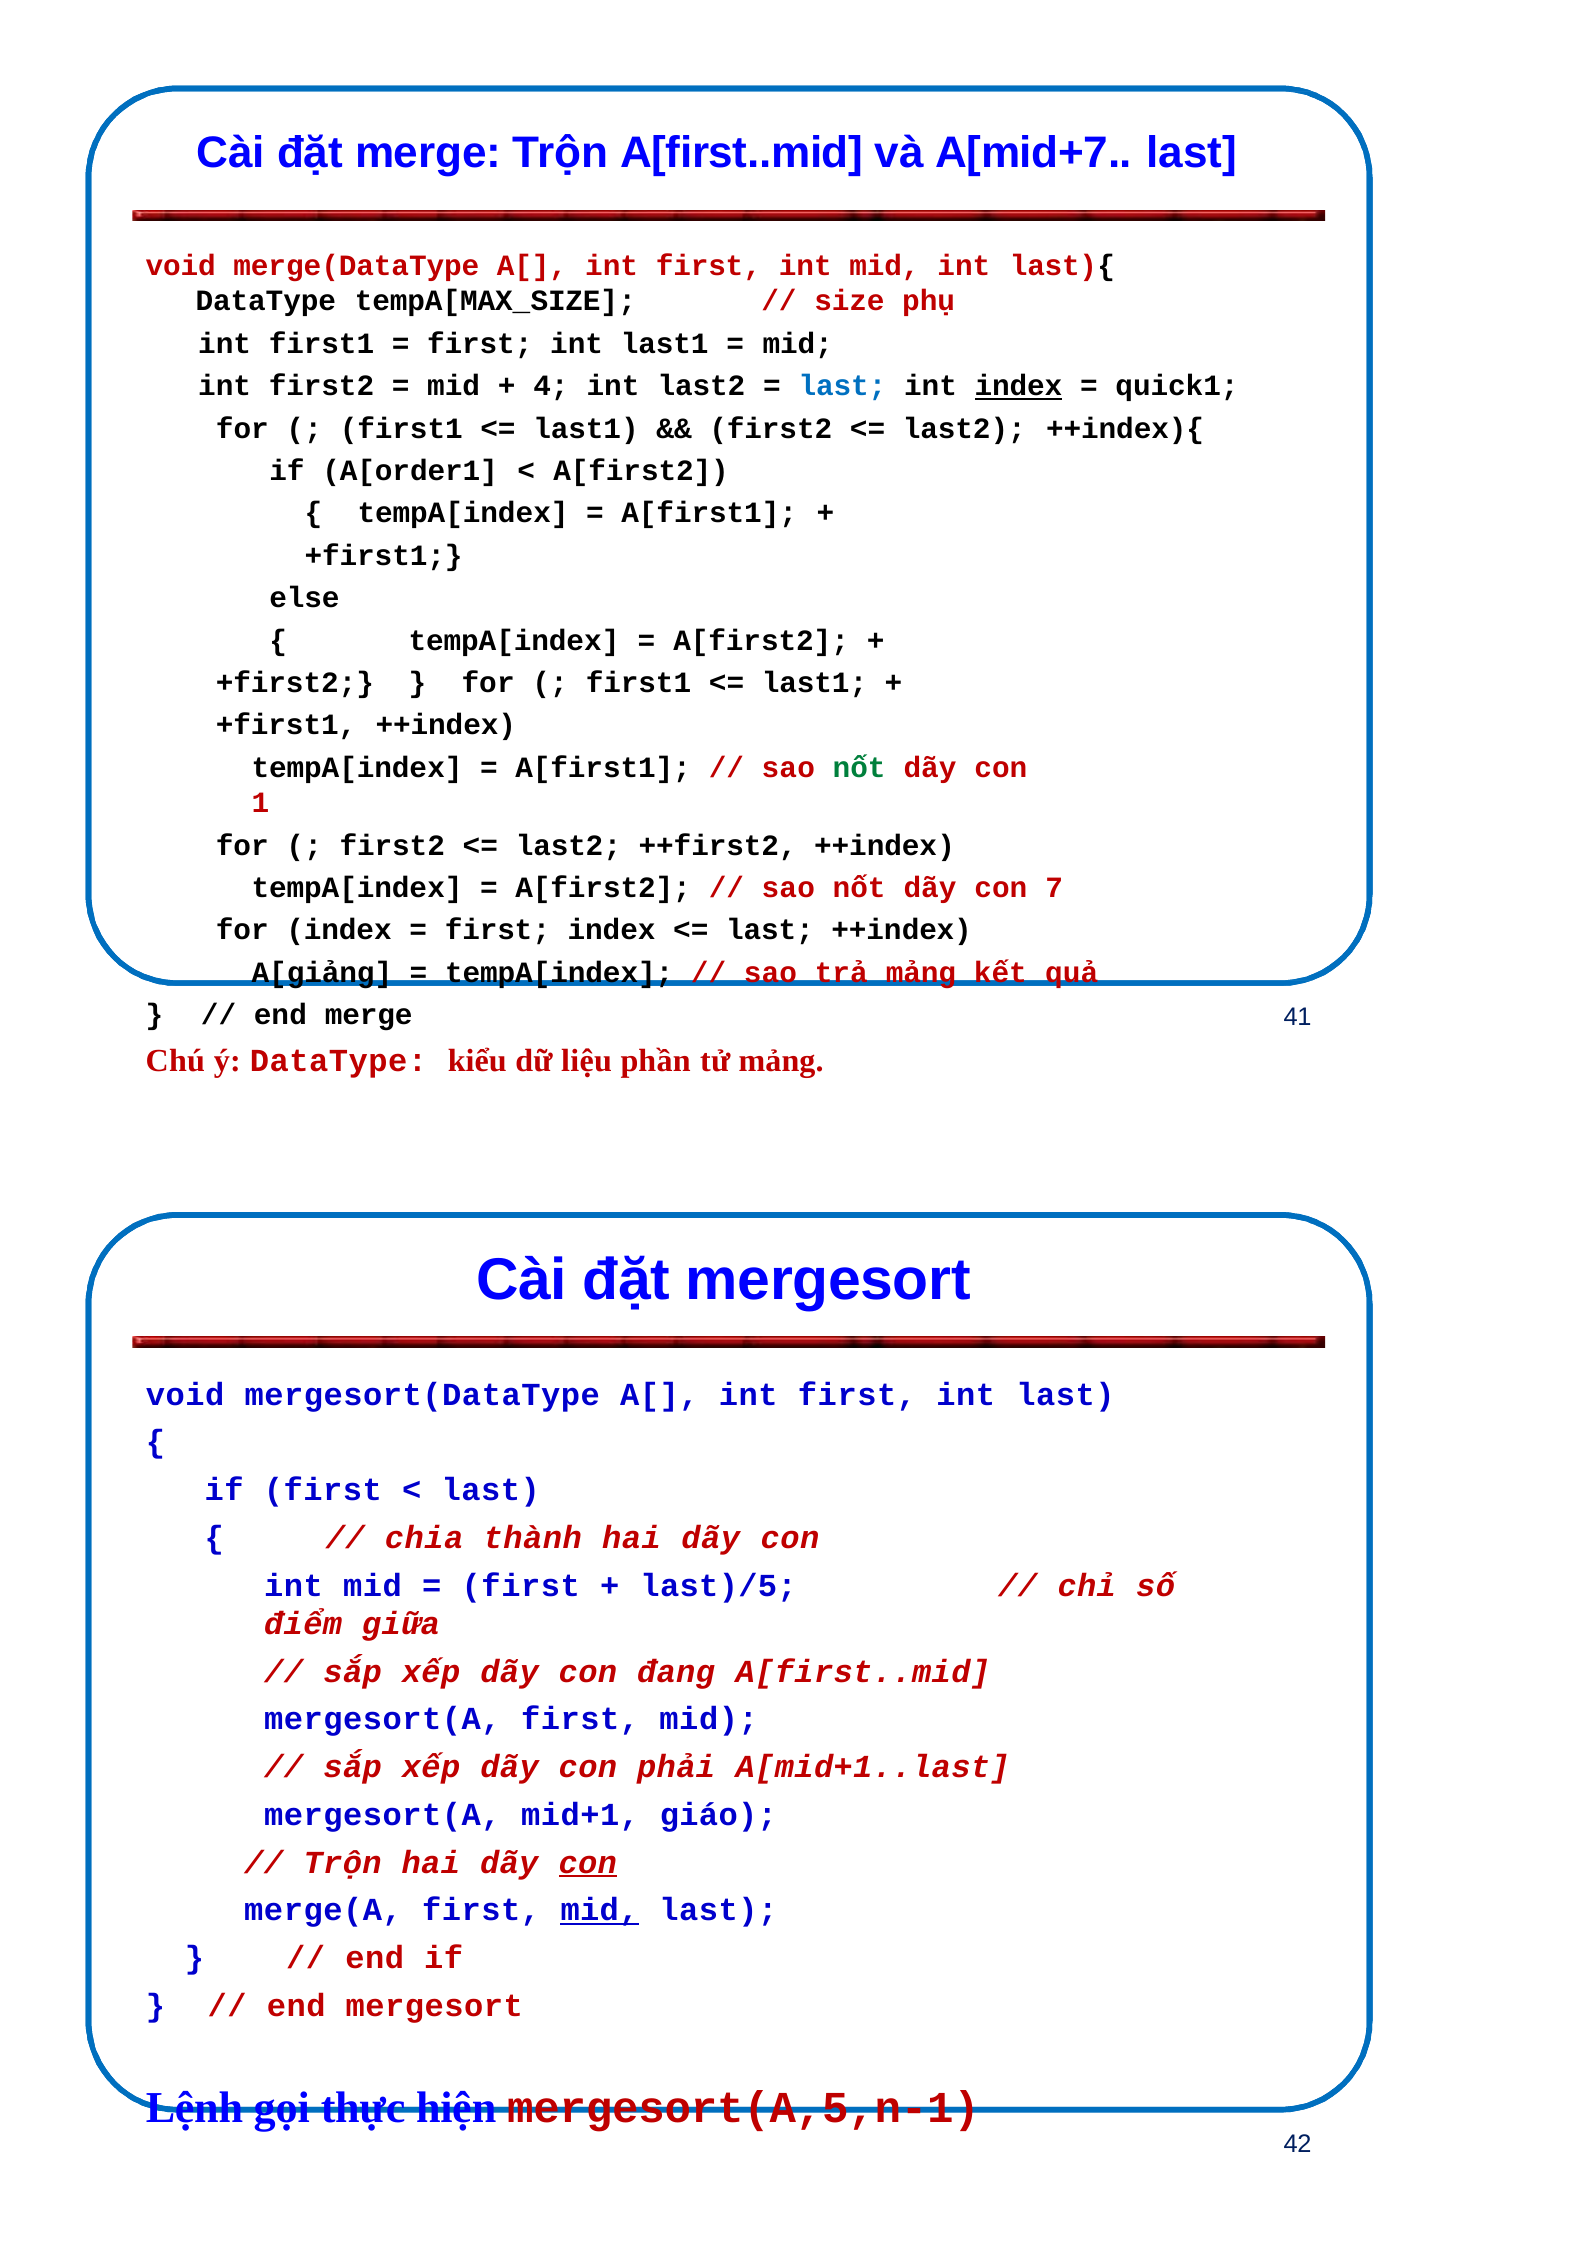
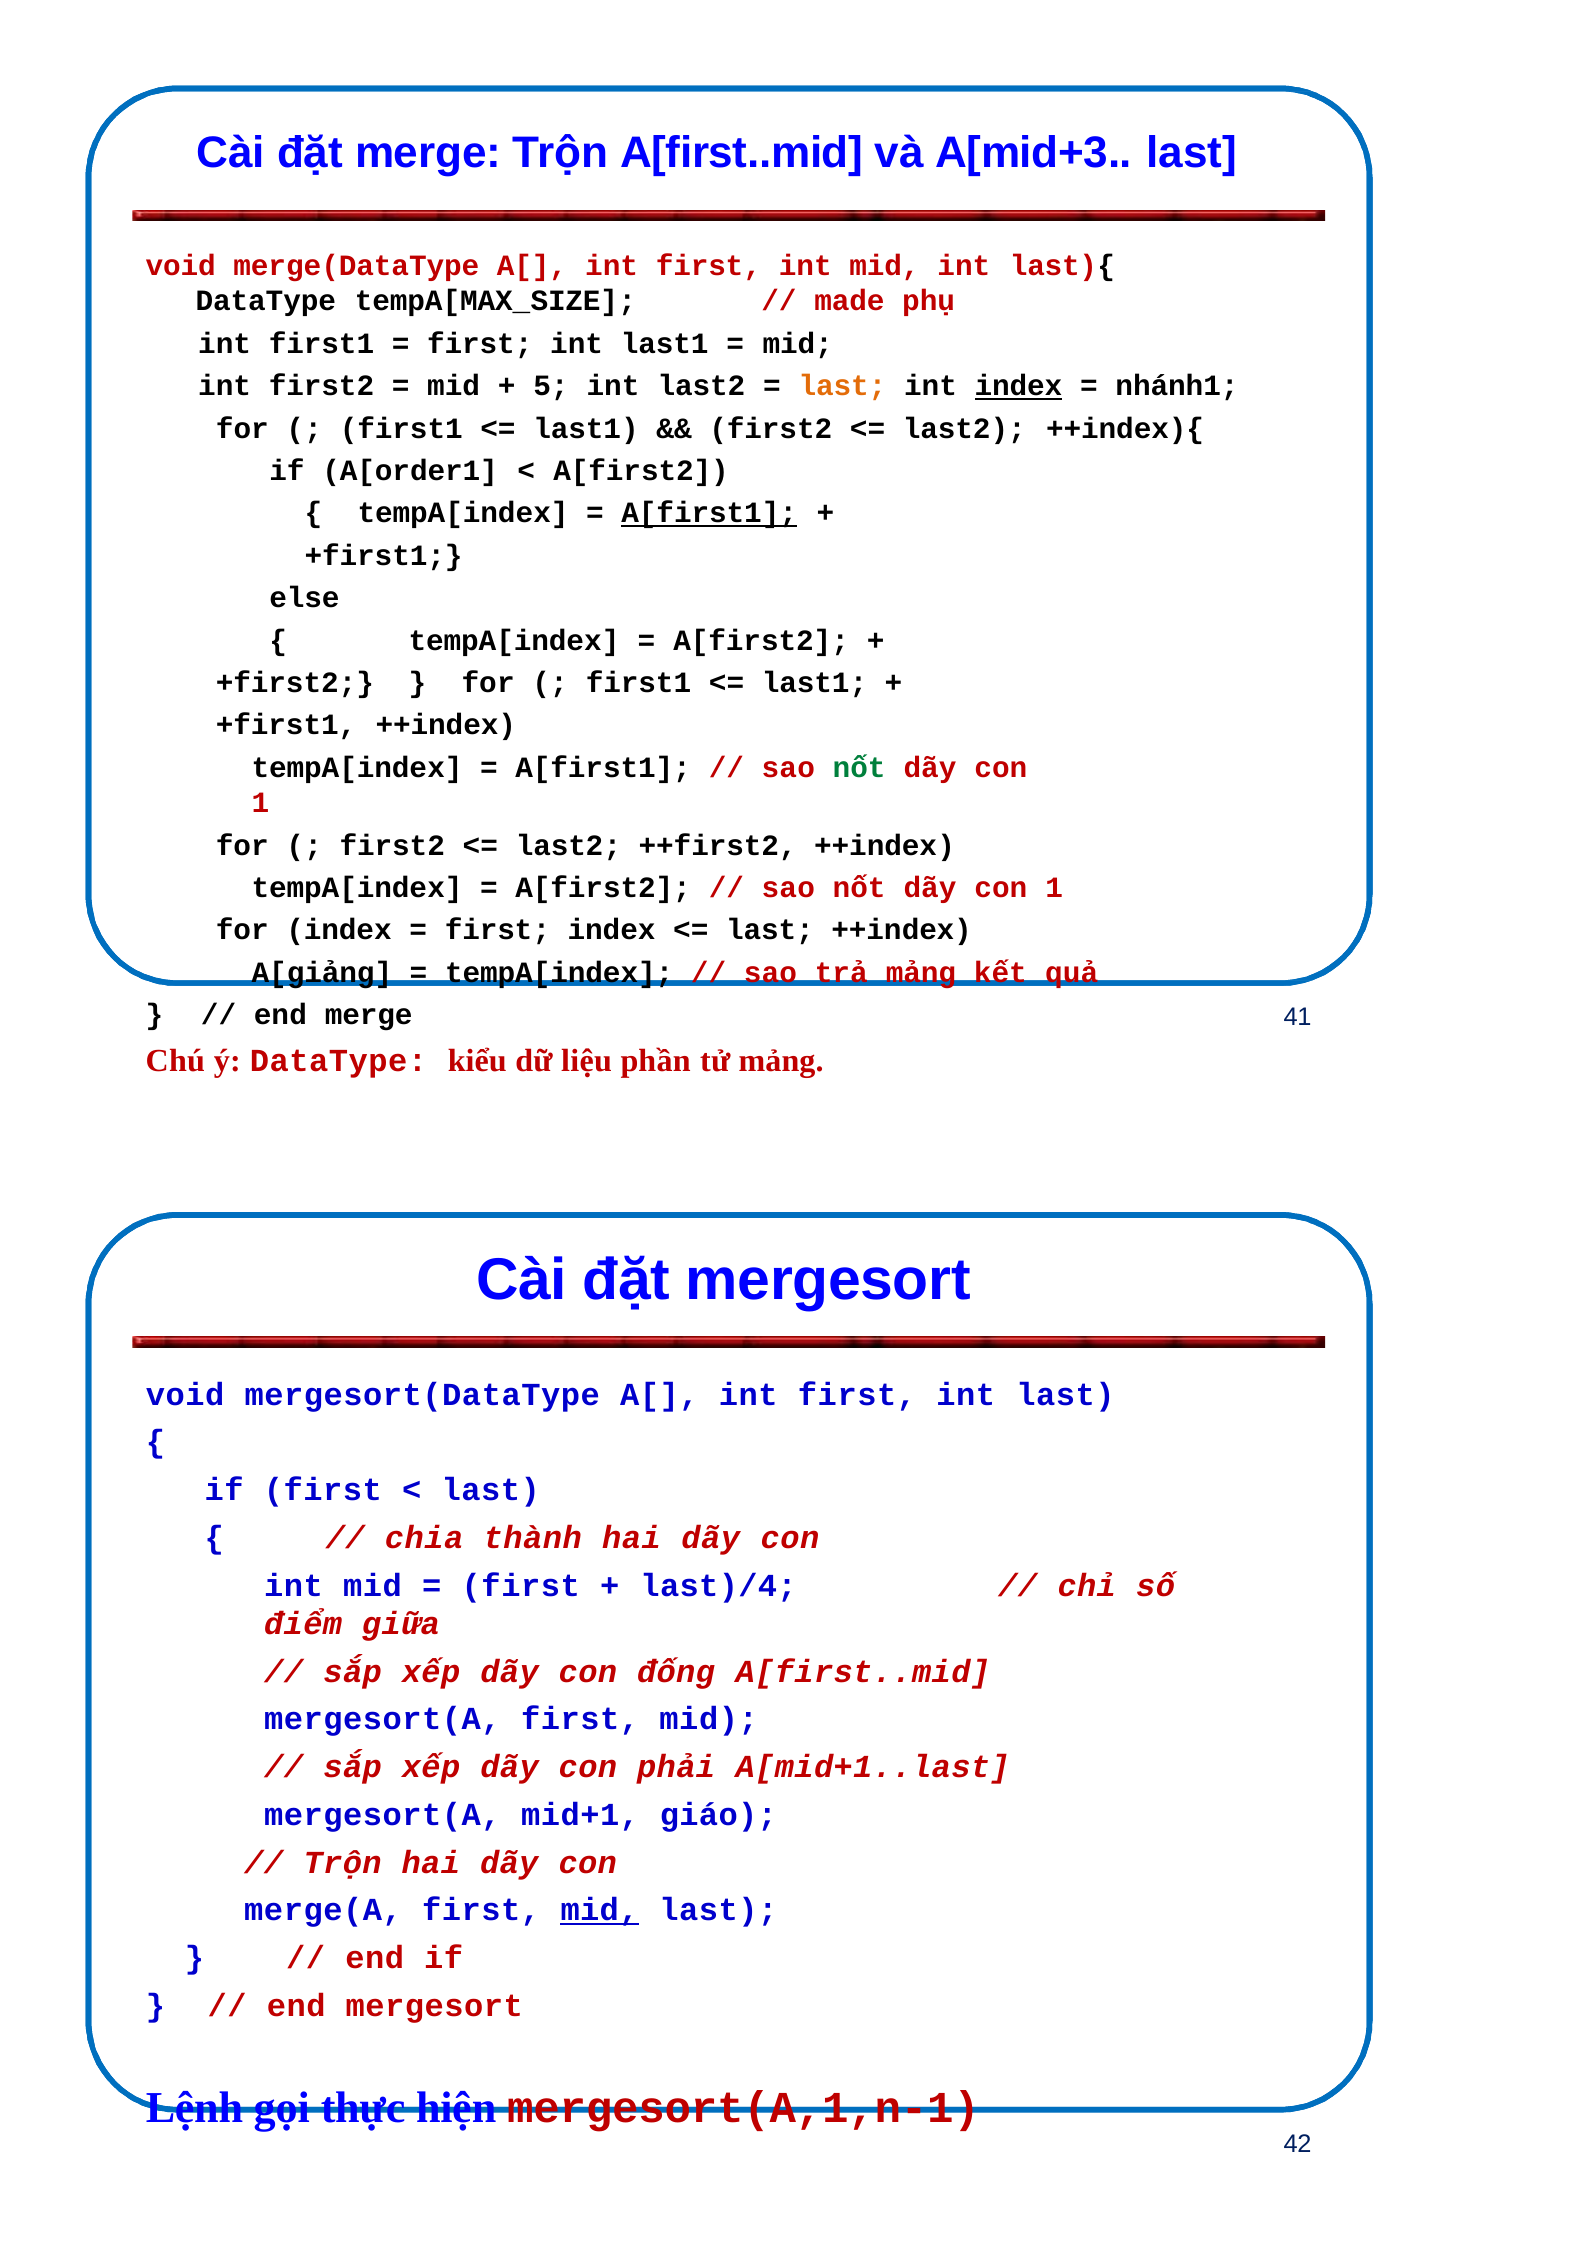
A[mid+7: A[mid+7 -> A[mid+3
size: size -> made
4: 4 -> 5
last at (842, 386) colour: blue -> orange
quick1: quick1 -> nhánh1
A[first1 at (709, 513) underline: none -> present
7 at (1054, 888): 7 -> 1
last)/5: last)/5 -> last)/4
đang: đang -> đống
con at (588, 1862) underline: present -> none
mergesort(A,5,n-1: mergesort(A,5,n-1 -> mergesort(A,1,n-1
